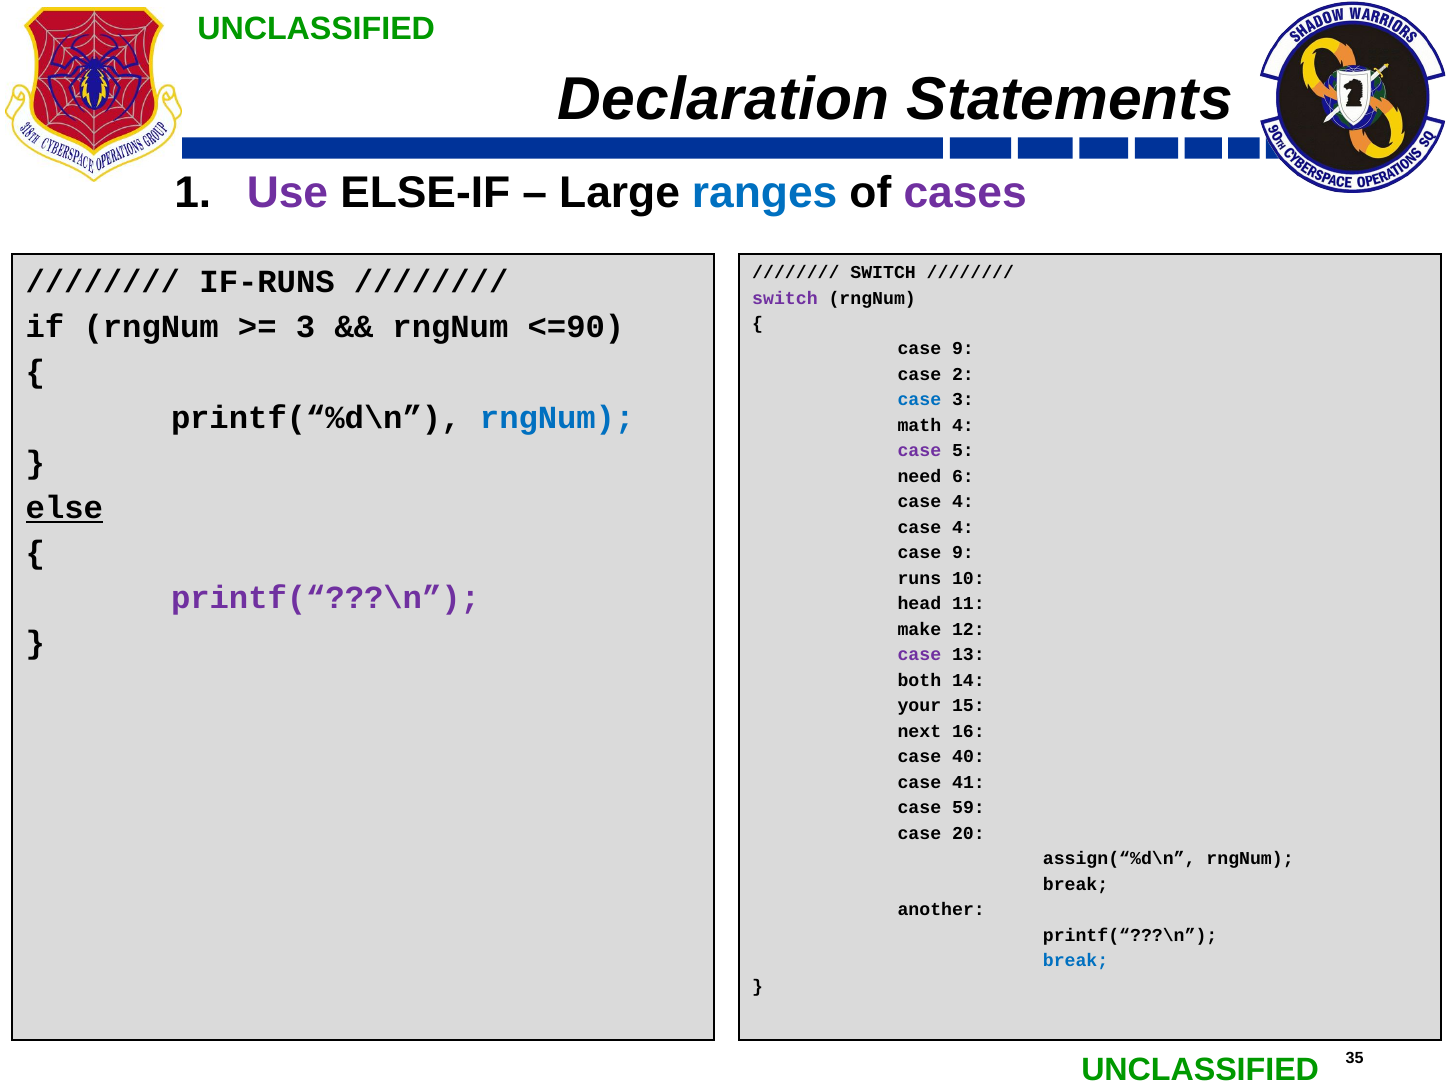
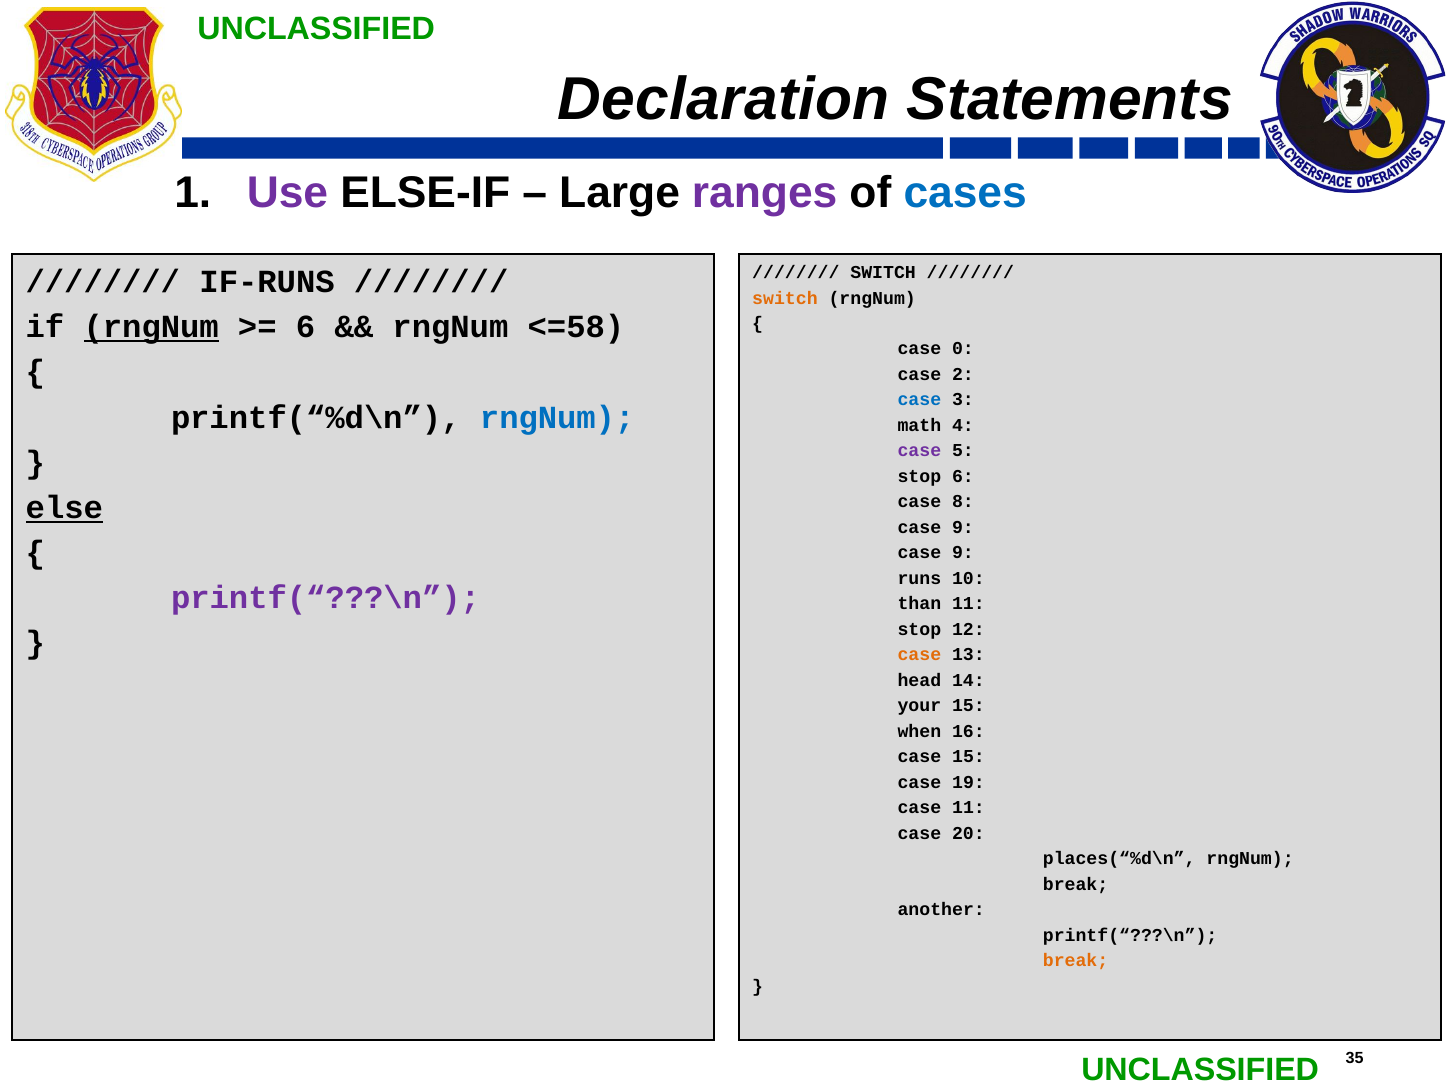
ranges colour: blue -> purple
cases colour: purple -> blue
switch at (785, 298) colour: purple -> orange
rngNum at (151, 327) underline: none -> present
3 at (306, 327): 3 -> 6
<=90: <=90 -> <=58
9 at (963, 349): 9 -> 0
need at (919, 477): need -> stop
4 at (963, 502): 4 -> 8
4 at (963, 528): 4 -> 9
head: head -> than
make at (919, 630): make -> stop
case at (919, 655) colour: purple -> orange
both: both -> head
next: next -> when
case 40: 40 -> 15
41: 41 -> 19
case 59: 59 -> 11
assign(“%d\n: assign(“%d\n -> places(“%d\n
break at (1076, 962) colour: blue -> orange
